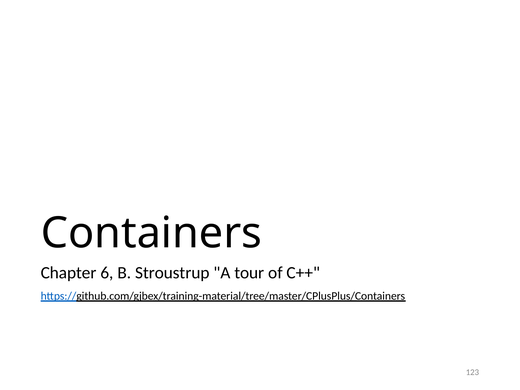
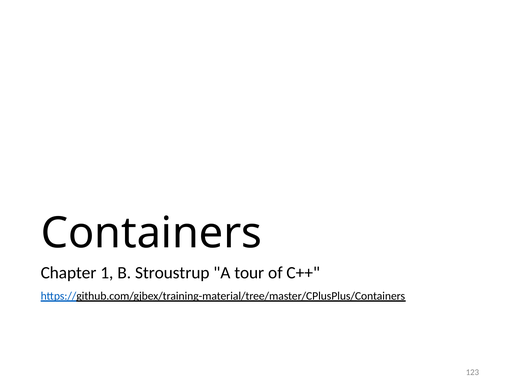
6: 6 -> 1
